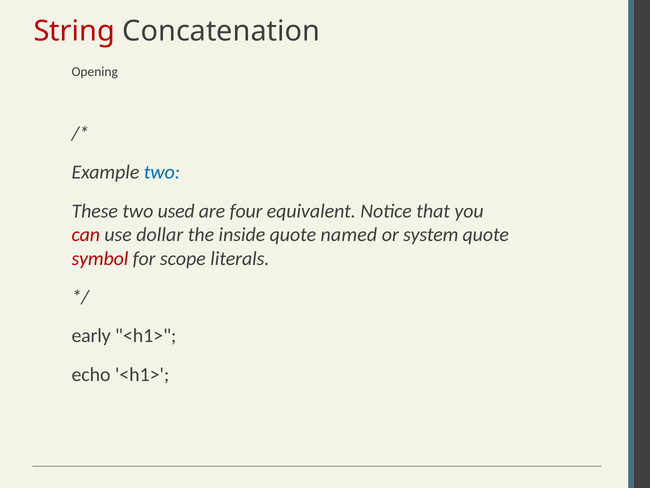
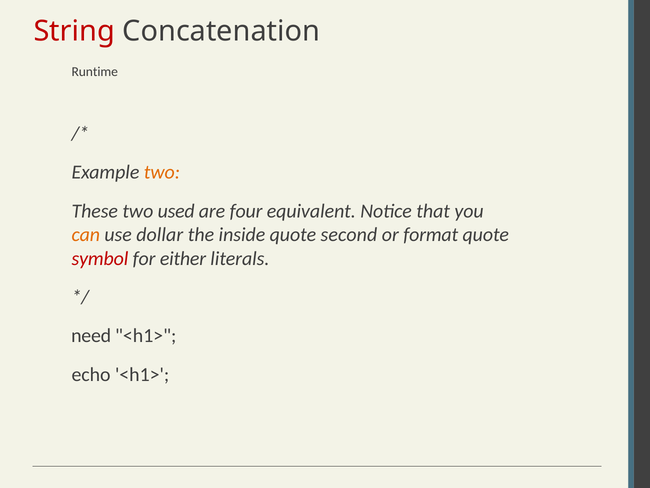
Opening: Opening -> Runtime
two at (162, 172) colour: blue -> orange
can colour: red -> orange
named: named -> second
system: system -> format
scope: scope -> either
early: early -> need
